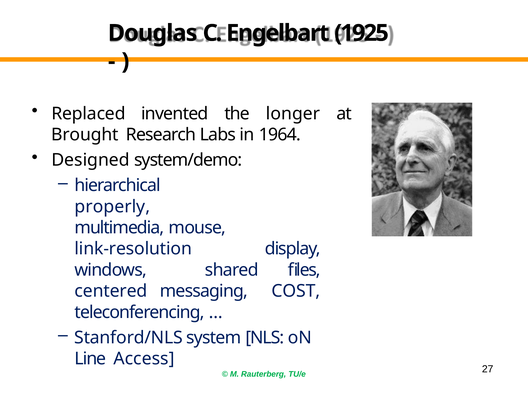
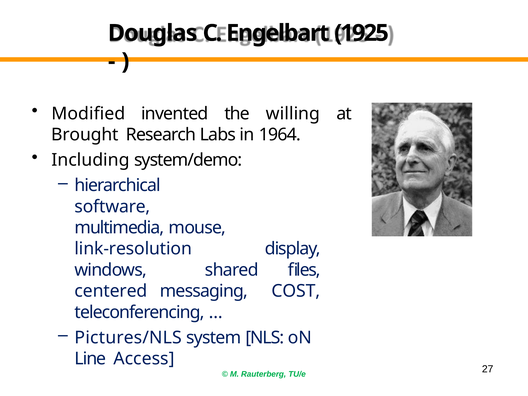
Replaced: Replaced -> Modified
longer: longer -> willing
Designed: Designed -> Including
properly: properly -> software
Stanford/NLS: Stanford/NLS -> Pictures/NLS
